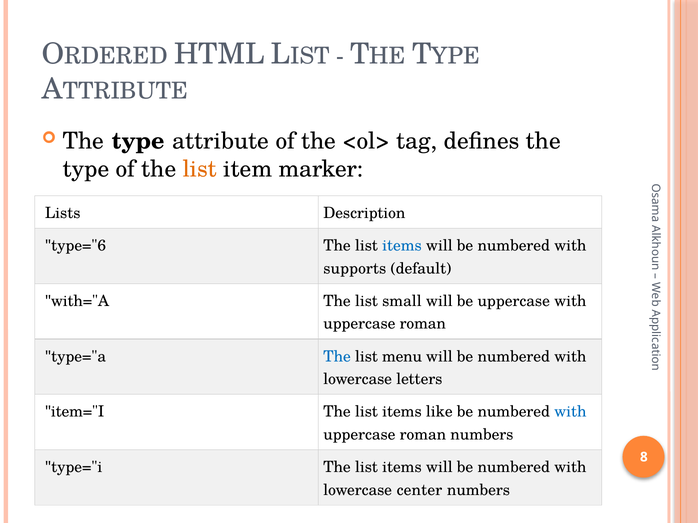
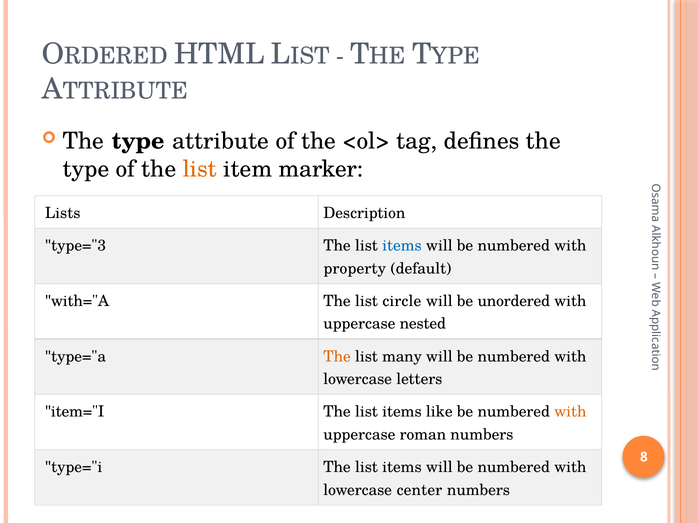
type="6: type="6 -> type="3
supports: supports -> property
small: small -> circle
be uppercase: uppercase -> unordered
roman at (423, 324): roman -> nested
The at (337, 357) colour: blue -> orange
menu: menu -> many
with at (570, 412) colour: blue -> orange
